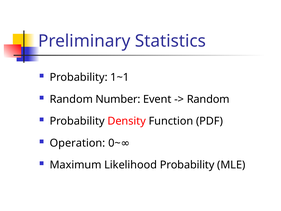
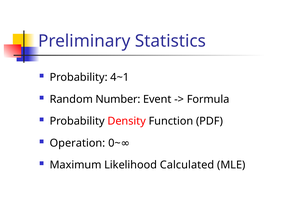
1~1: 1~1 -> 4~1
Random at (208, 99): Random -> Formula
Likelihood Probability: Probability -> Calculated
